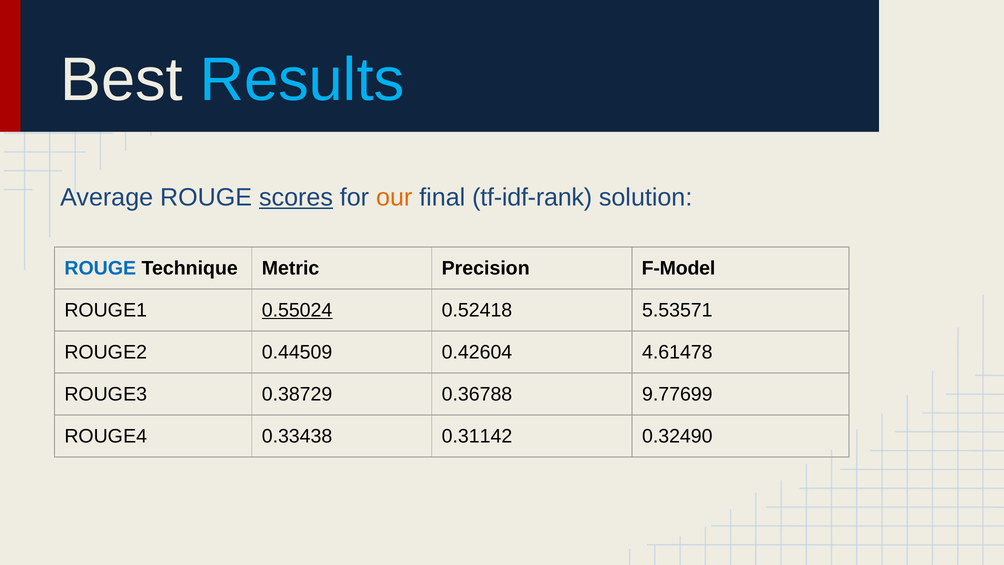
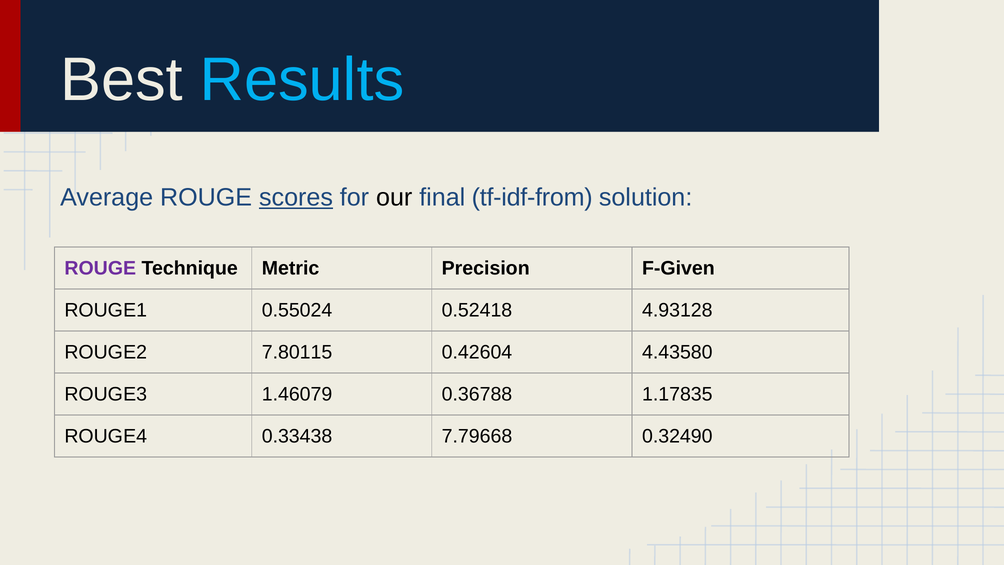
our colour: orange -> black
tf-idf-rank: tf-idf-rank -> tf-idf-from
ROUGE at (100, 268) colour: blue -> purple
F-Model: F-Model -> F-Given
0.55024 underline: present -> none
5.53571: 5.53571 -> 4.93128
0.44509: 0.44509 -> 7.80115
4.61478: 4.61478 -> 4.43580
0.38729: 0.38729 -> 1.46079
9.77699: 9.77699 -> 1.17835
0.31142: 0.31142 -> 7.79668
